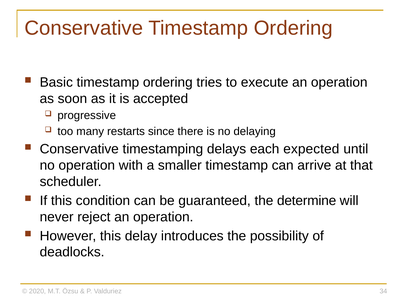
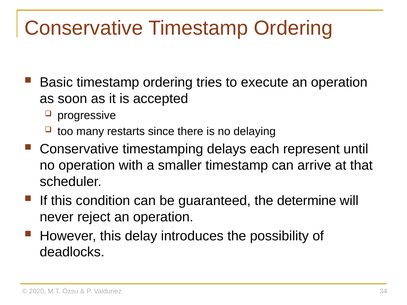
expected: expected -> represent
